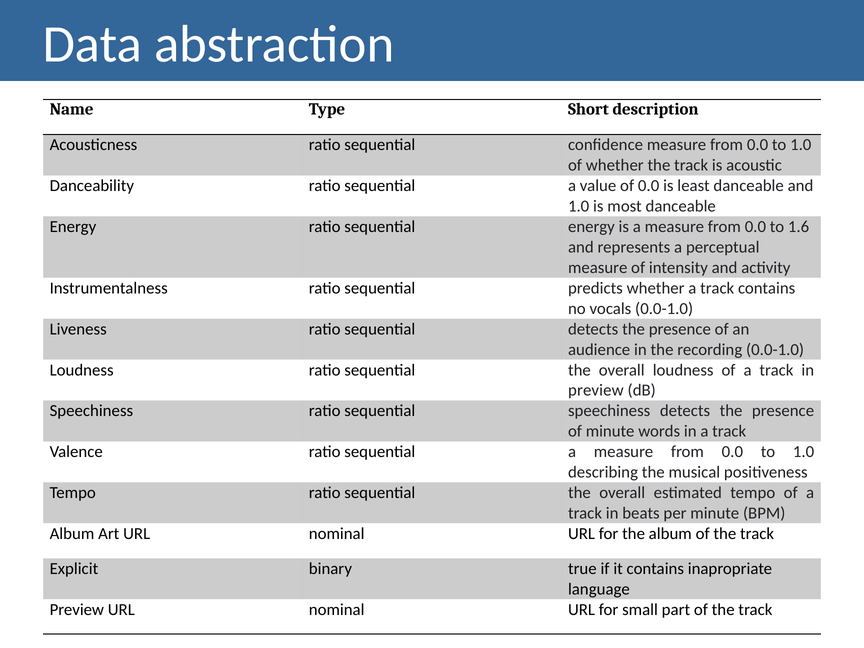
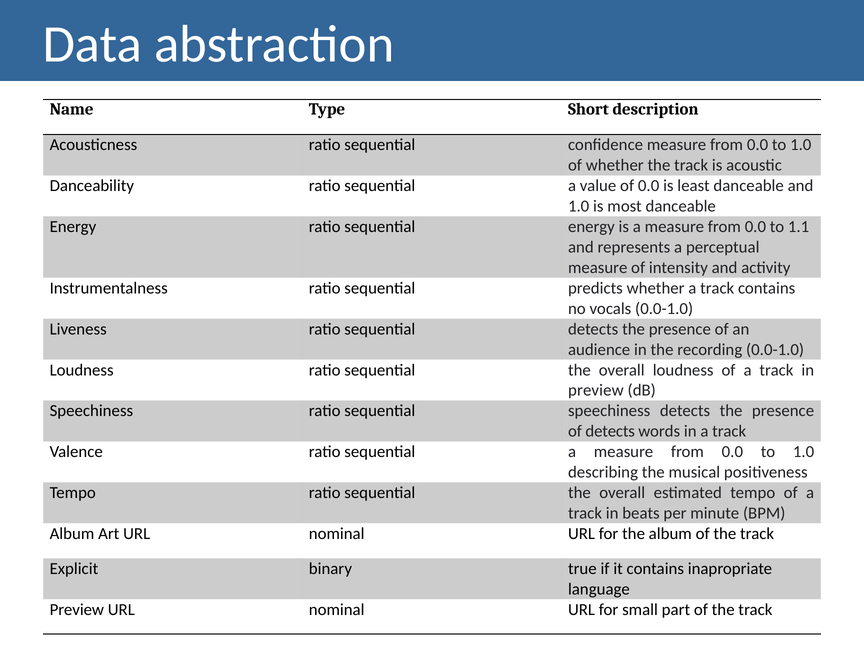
1.6: 1.6 -> 1.1
of minute: minute -> detects
